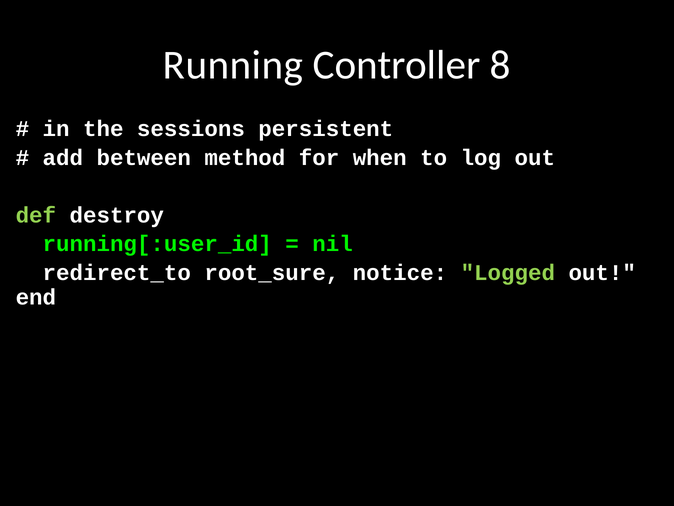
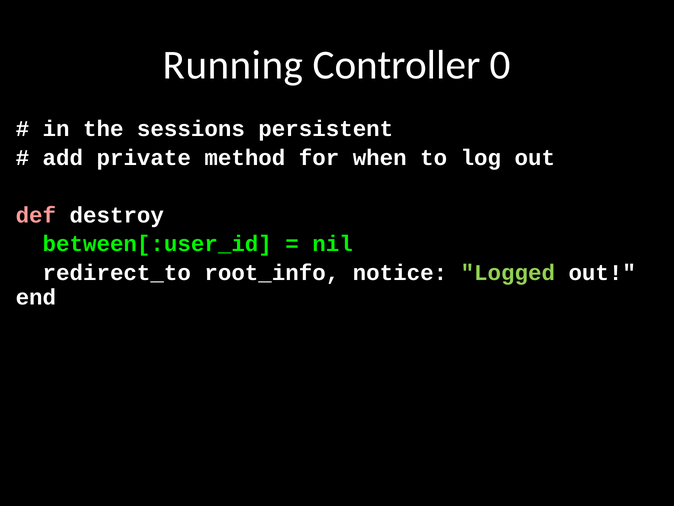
8: 8 -> 0
between: between -> private
def colour: light green -> pink
running[:user_id: running[:user_id -> between[:user_id
root_sure: root_sure -> root_info
